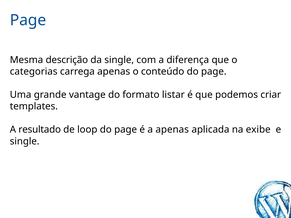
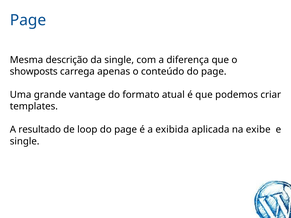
categorias: categorias -> showposts
listar: listar -> atual
a apenas: apenas -> exibida
